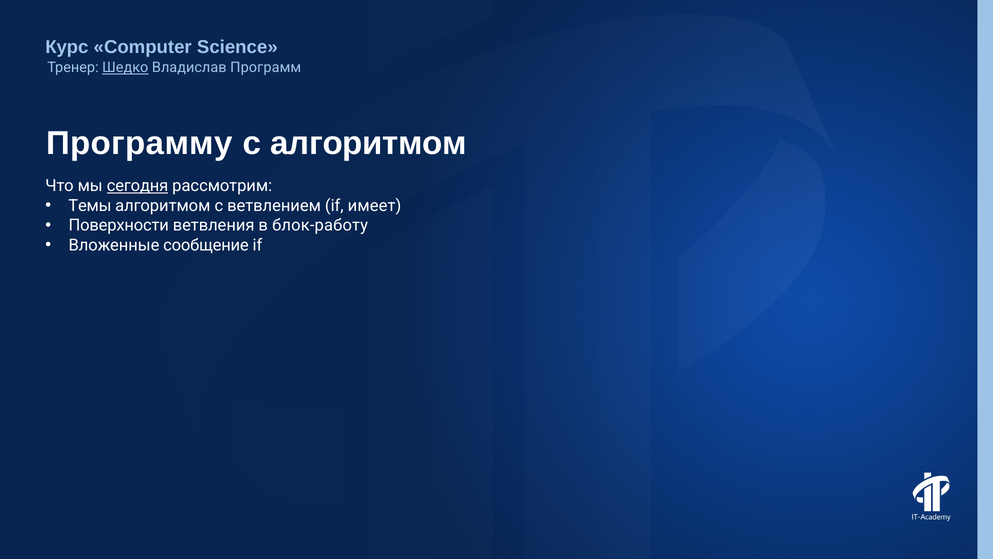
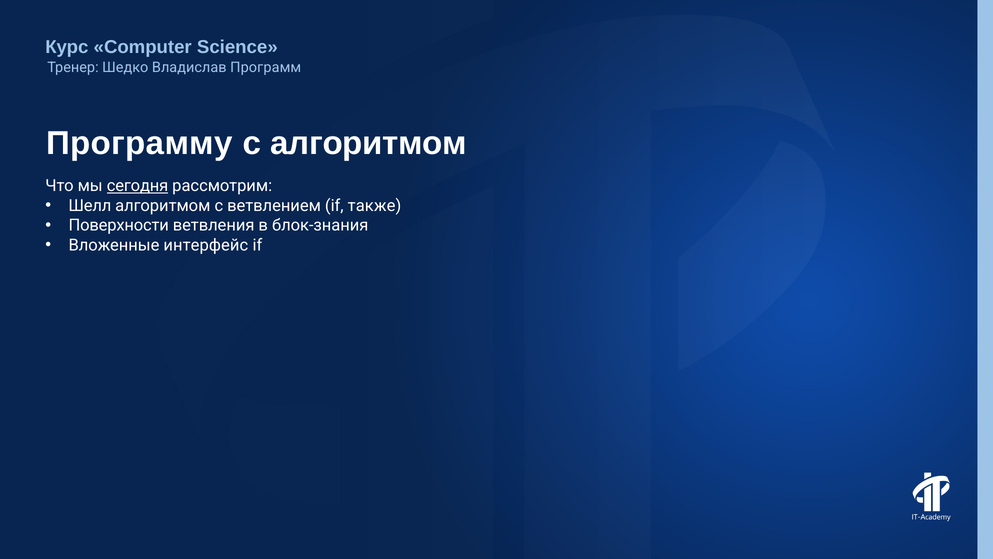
Шедко underline: present -> none
Темы: Темы -> Шелл
имеет: имеет -> также
блок-работу: блок-работу -> блок-знания
сообщение: сообщение -> интерфейс
